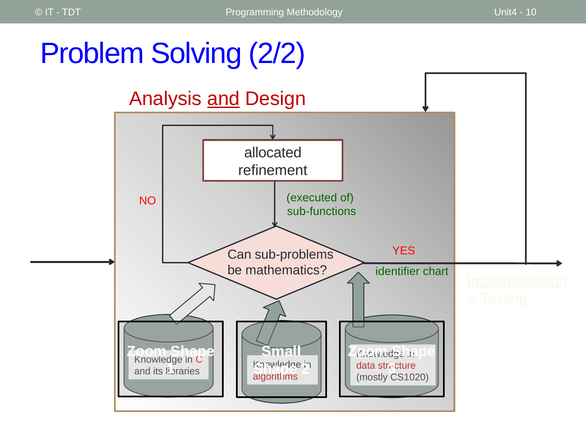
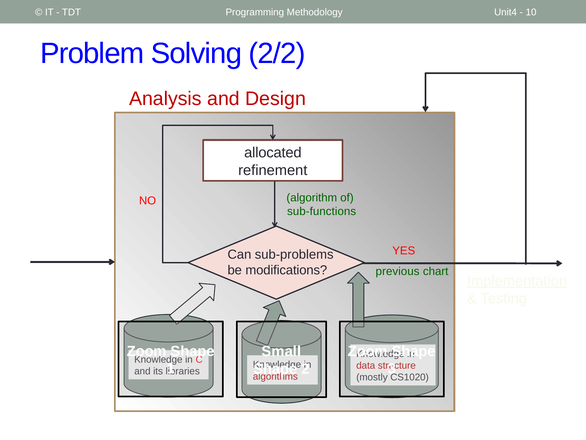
and at (223, 99) underline: present -> none
executed: executed -> algorithm
mathematics: mathematics -> modifications
identifier: identifier -> previous
